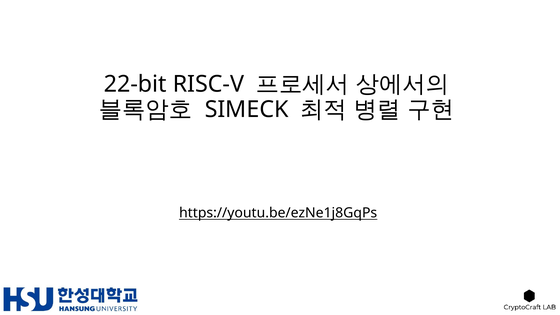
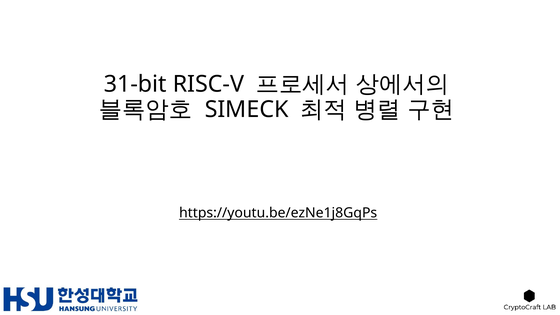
22-bit: 22-bit -> 31-bit
